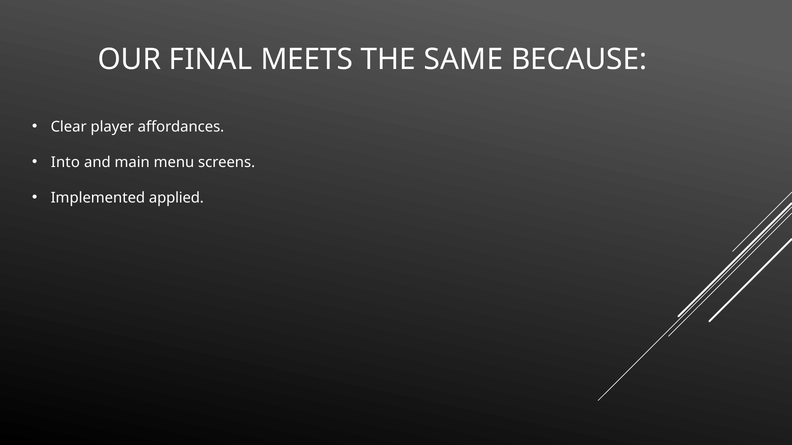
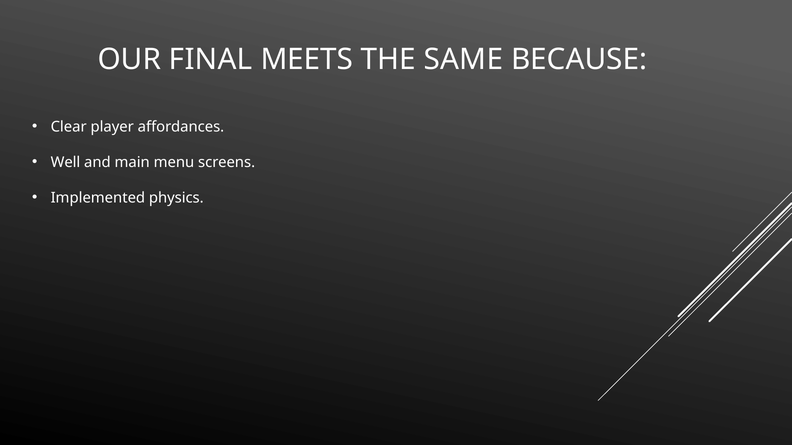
Into: Into -> Well
applied: applied -> physics
